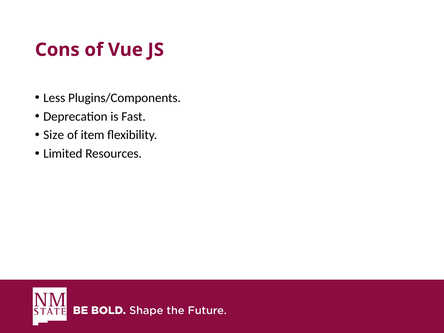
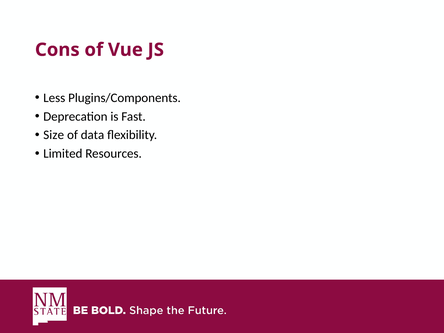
item: item -> data
